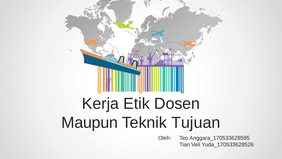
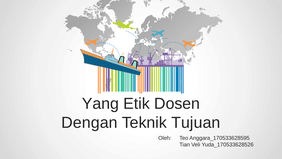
Kerja: Kerja -> Yang
Maupun: Maupun -> Dengan
